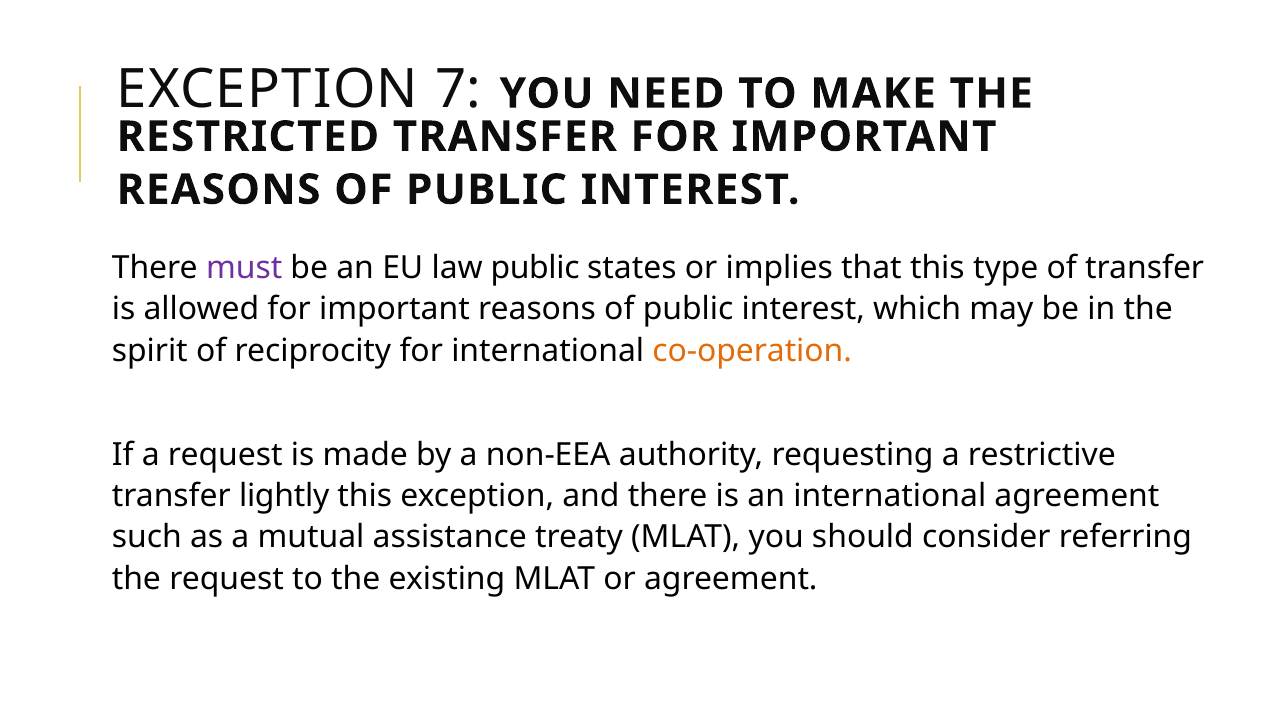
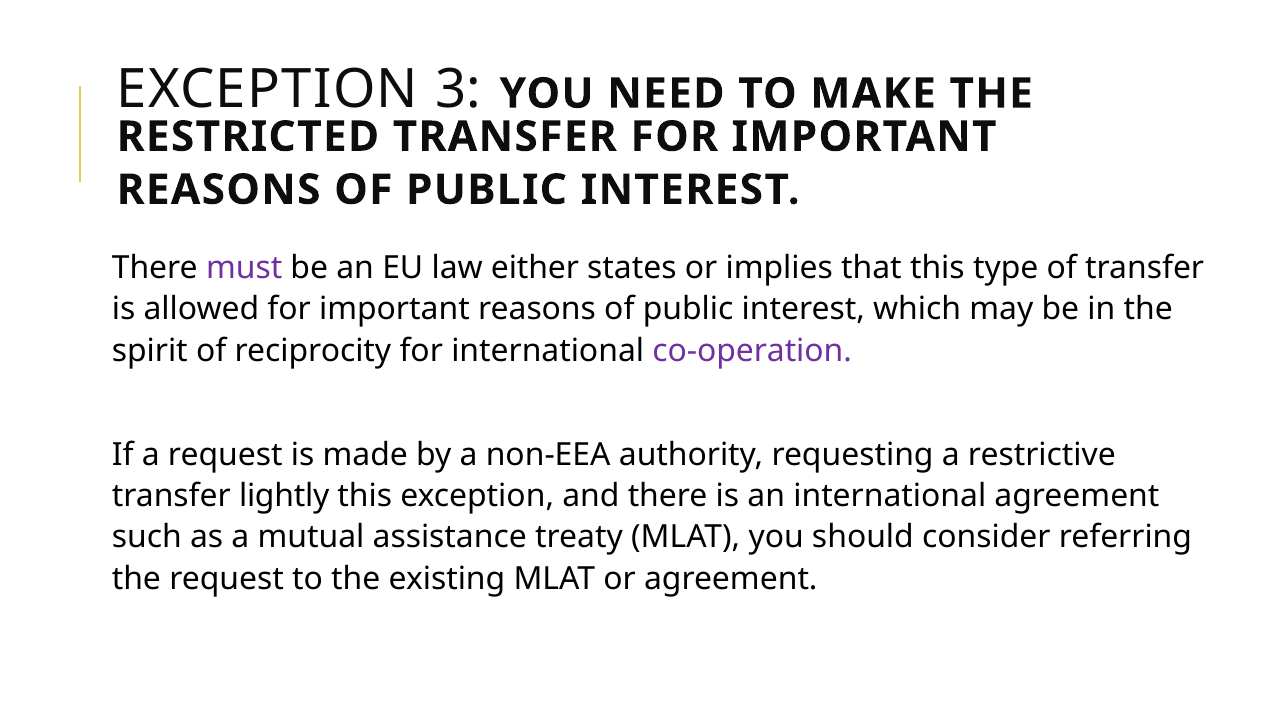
7: 7 -> 3
law public: public -> either
co-operation colour: orange -> purple
